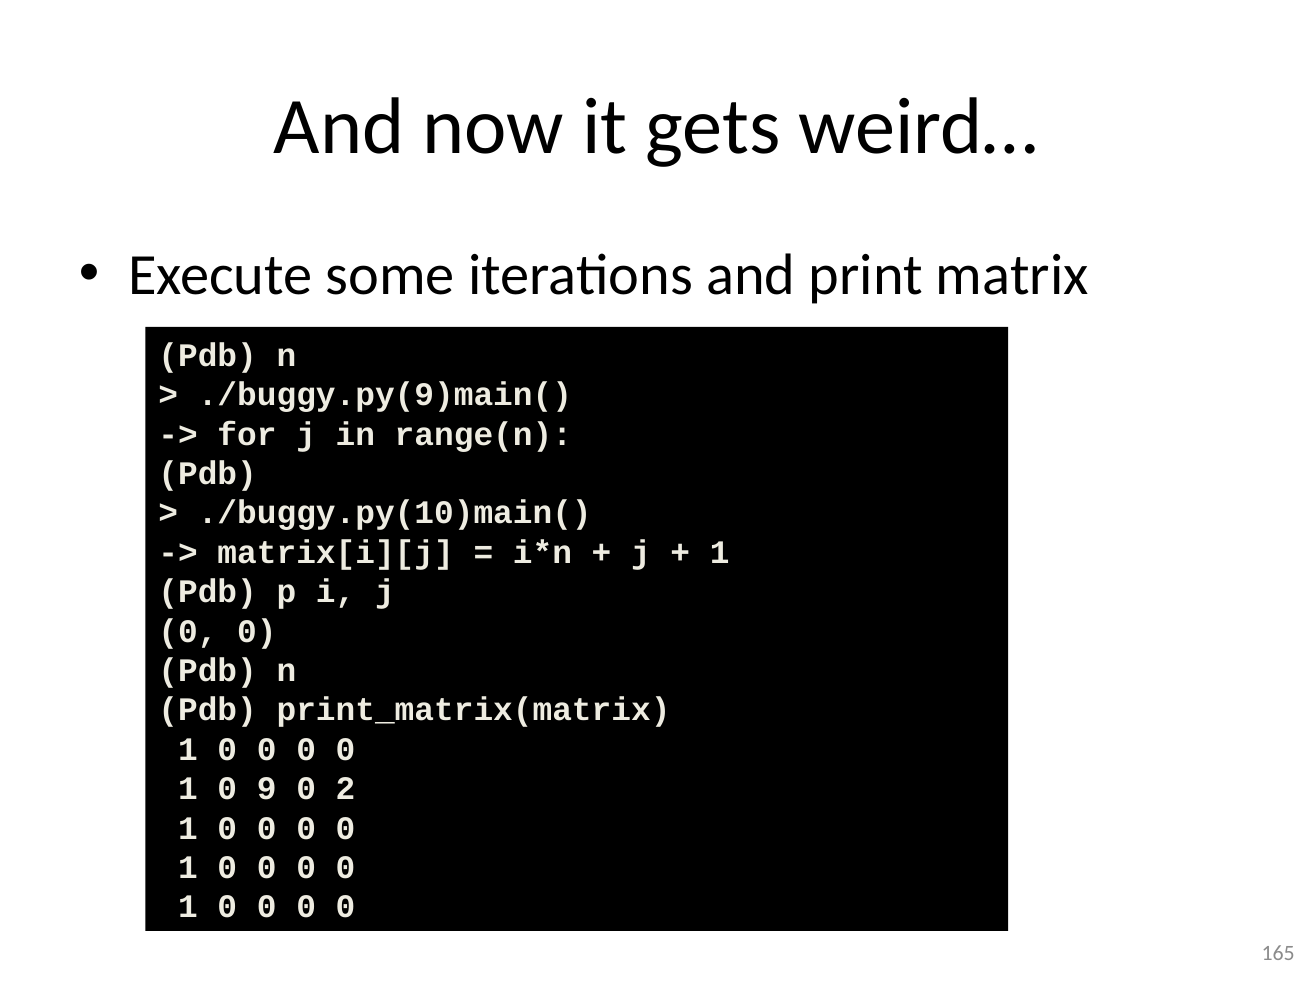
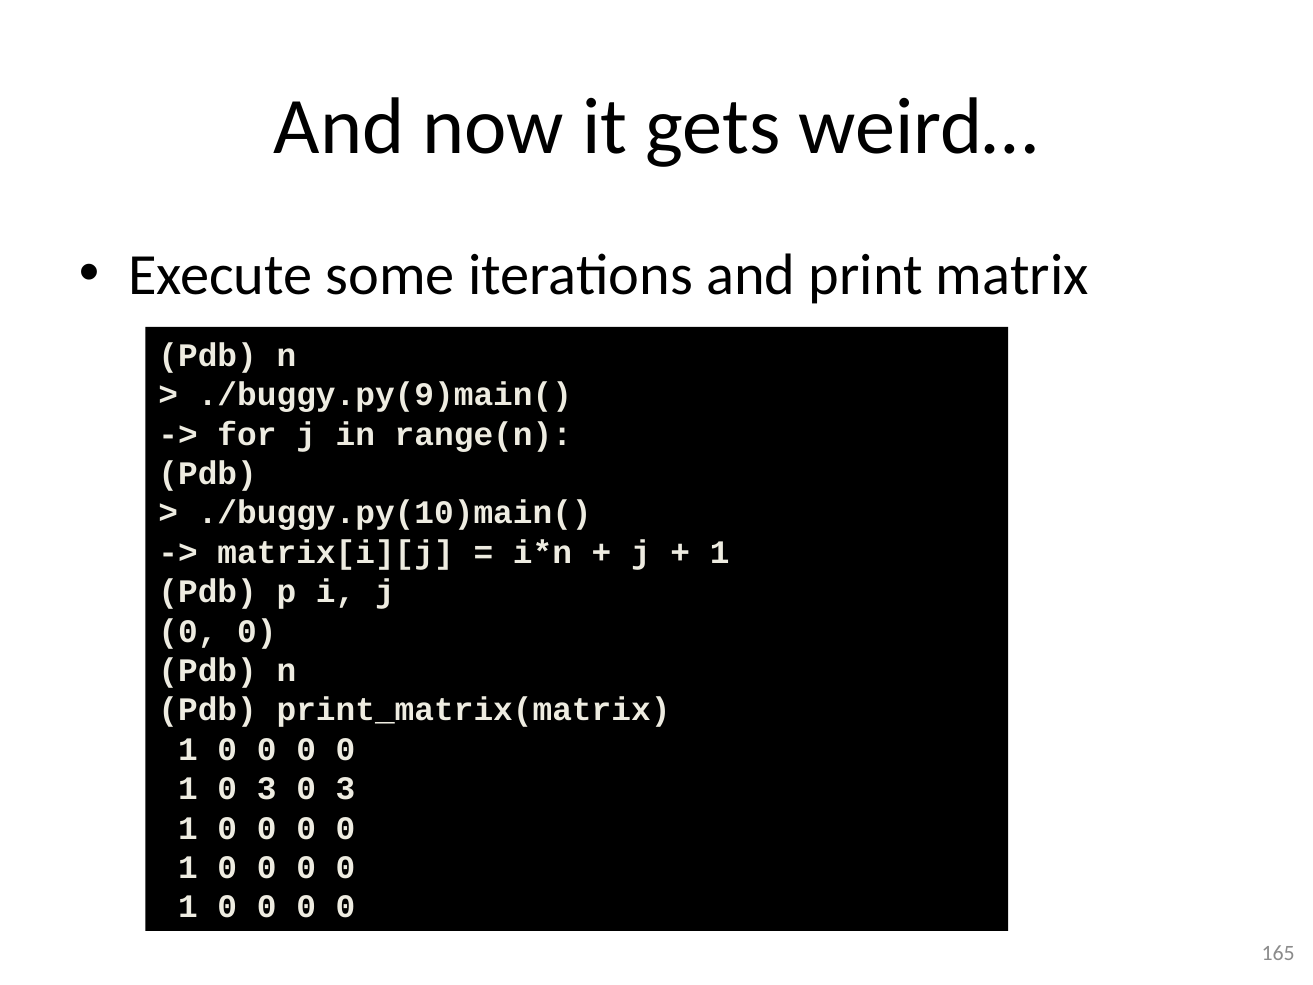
1 0 9: 9 -> 3
2 at (345, 789): 2 -> 3
